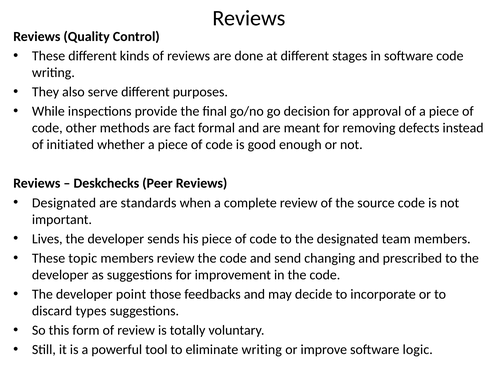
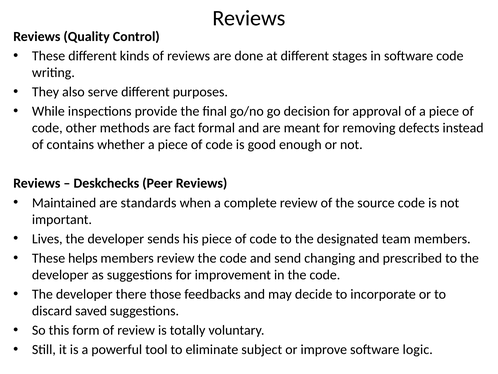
initiated: initiated -> contains
Designated at (64, 203): Designated -> Maintained
topic: topic -> helps
point: point -> there
types: types -> saved
eliminate writing: writing -> subject
